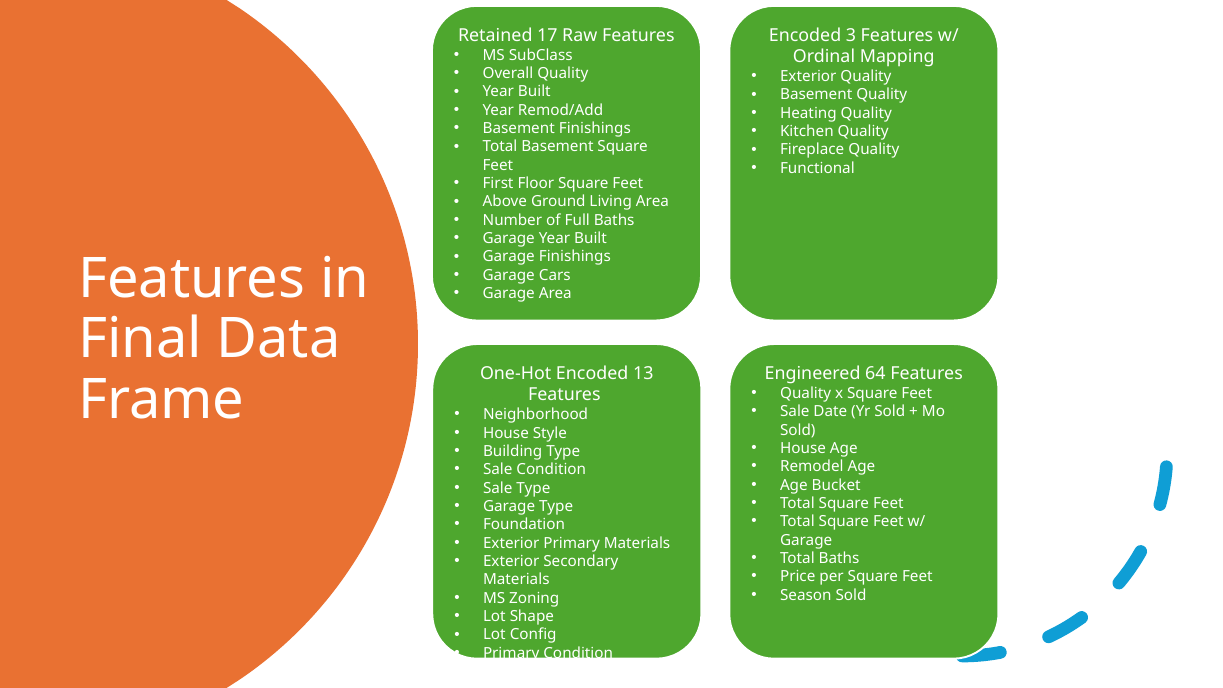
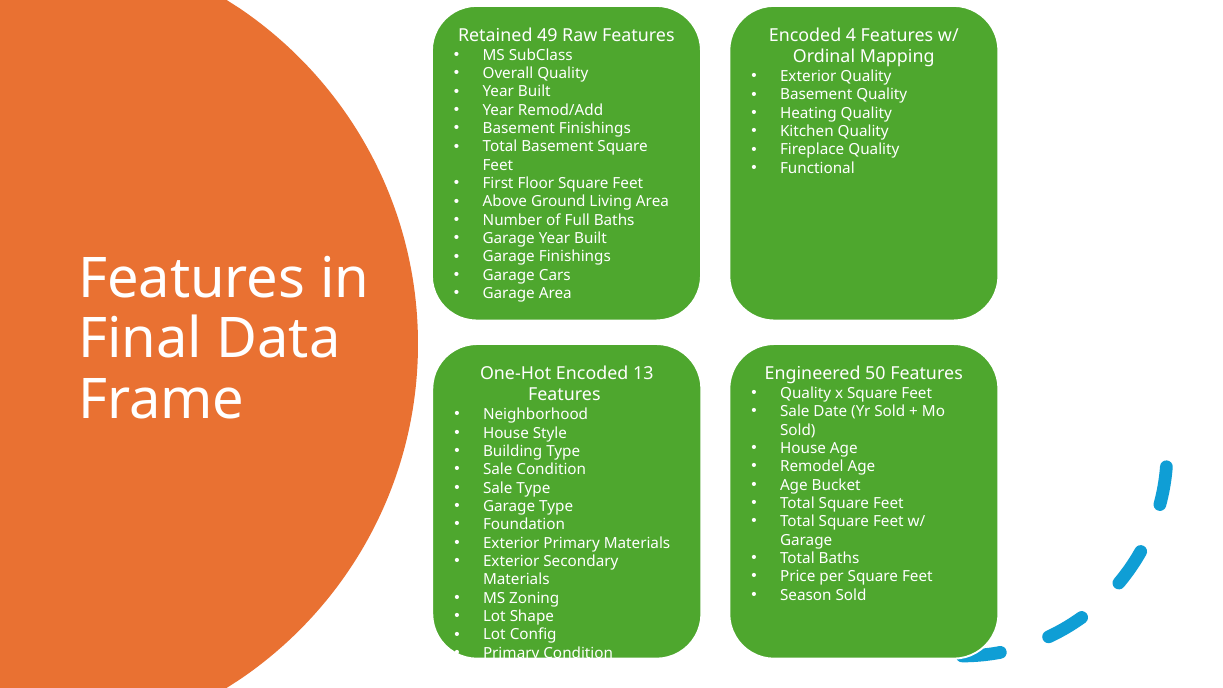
17: 17 -> 49
3: 3 -> 4
64: 64 -> 50
